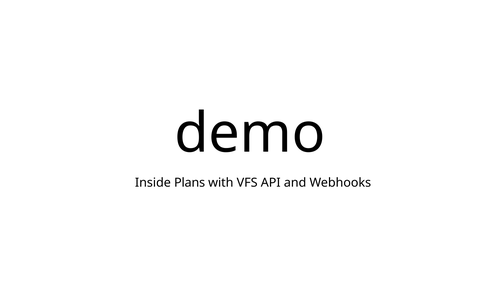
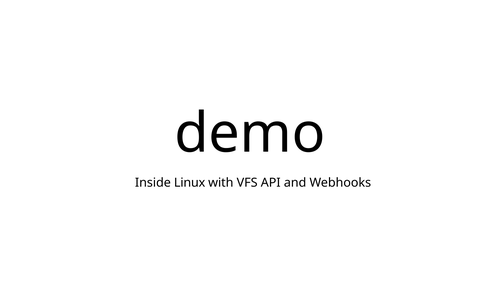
Plans: Plans -> Linux
